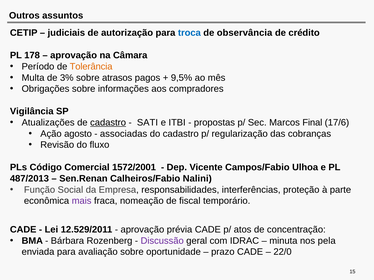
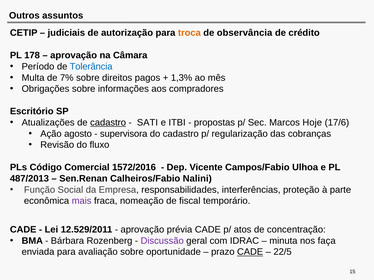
troca colour: blue -> orange
Tolerância colour: orange -> blue
3%: 3% -> 7%
atrasos: atrasos -> direitos
9,5%: 9,5% -> 1,3%
Vigilância: Vigilância -> Escritório
Final: Final -> Hoje
associadas: associadas -> supervisora
1572/2001: 1572/2001 -> 1572/2016
pela: pela -> faça
CADE at (250, 252) underline: none -> present
22/0: 22/0 -> 22/5
